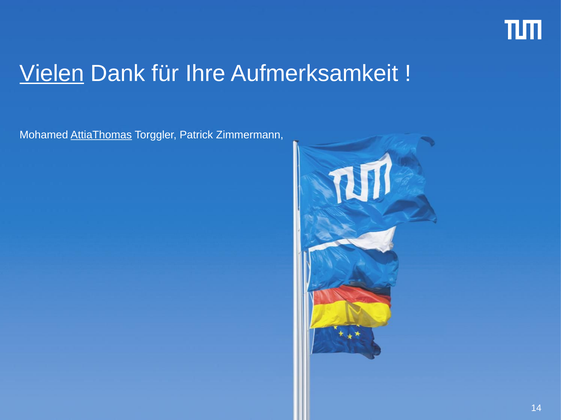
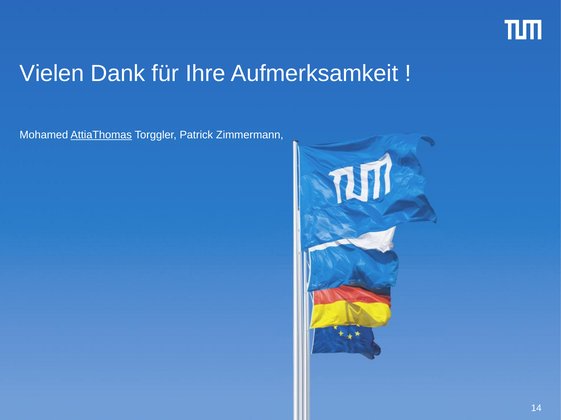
Vielen underline: present -> none
